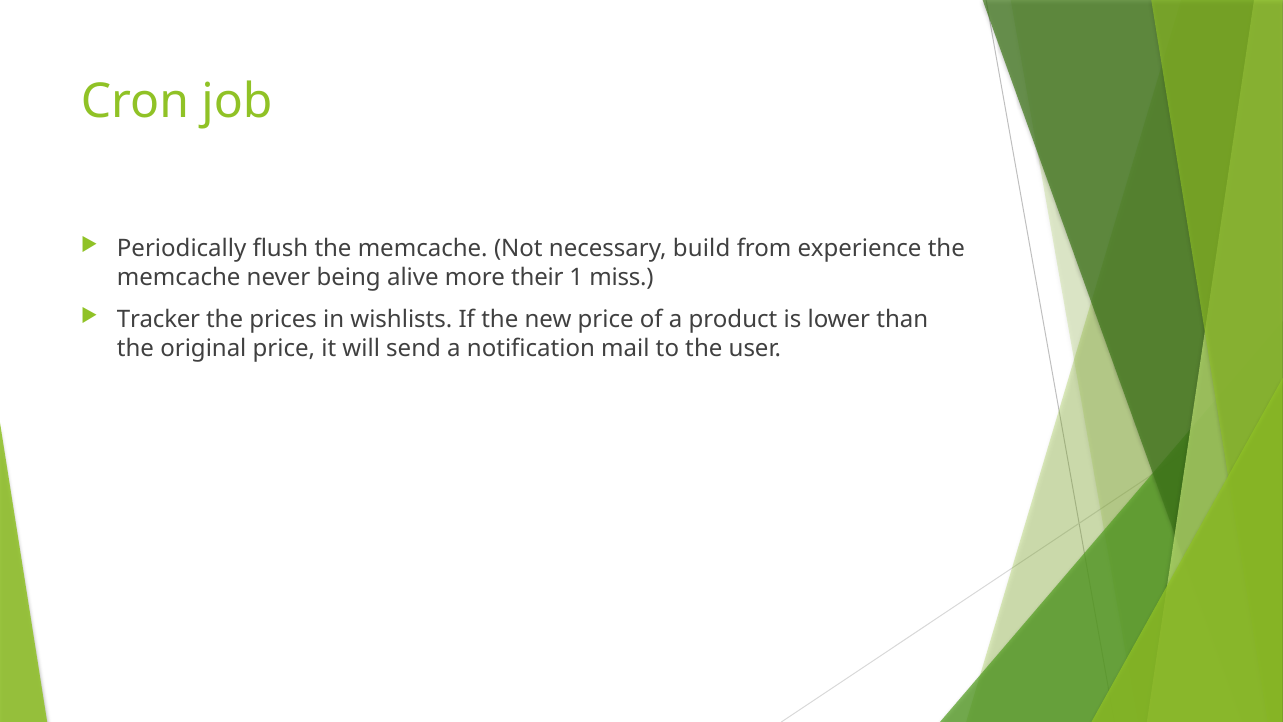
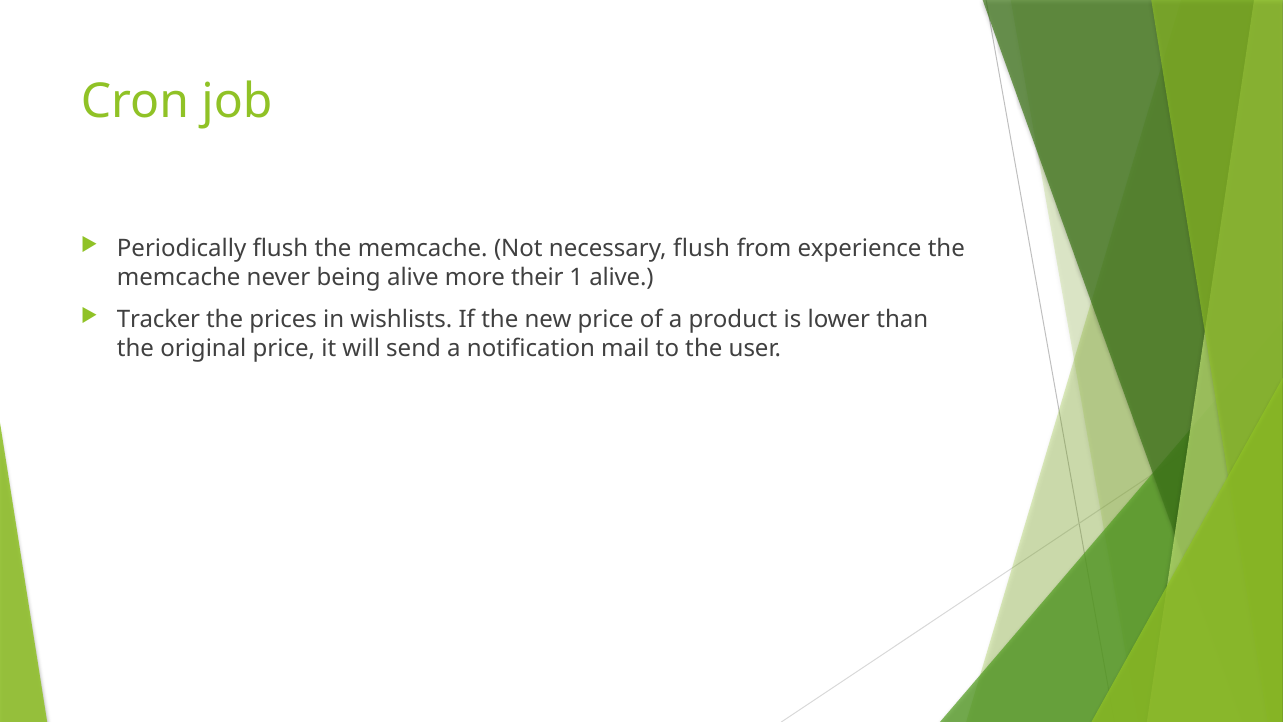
necessary build: build -> flush
1 miss: miss -> alive
